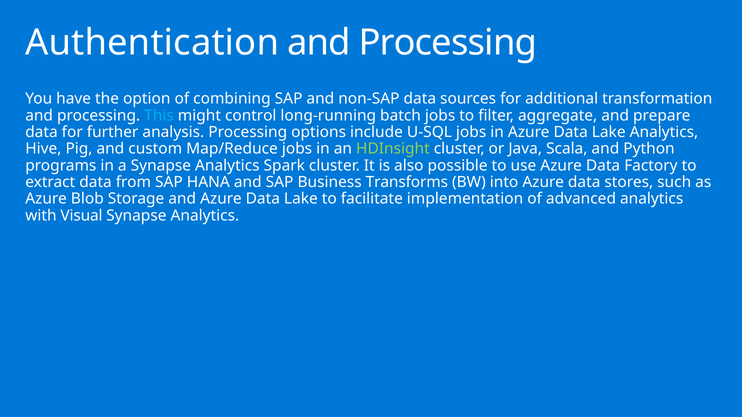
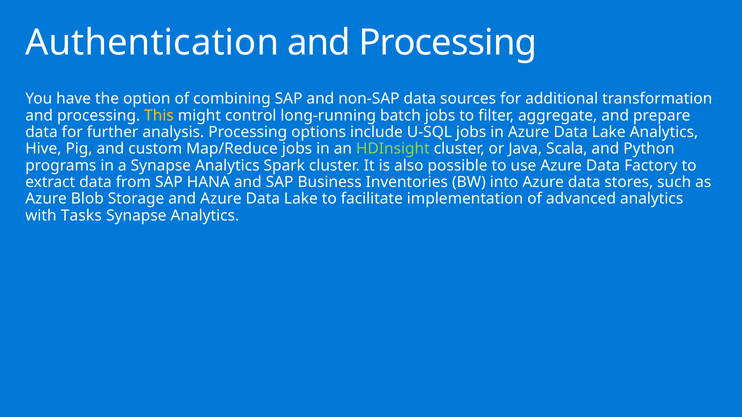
This colour: light blue -> yellow
Transforms: Transforms -> Inventories
Visual: Visual -> Tasks
